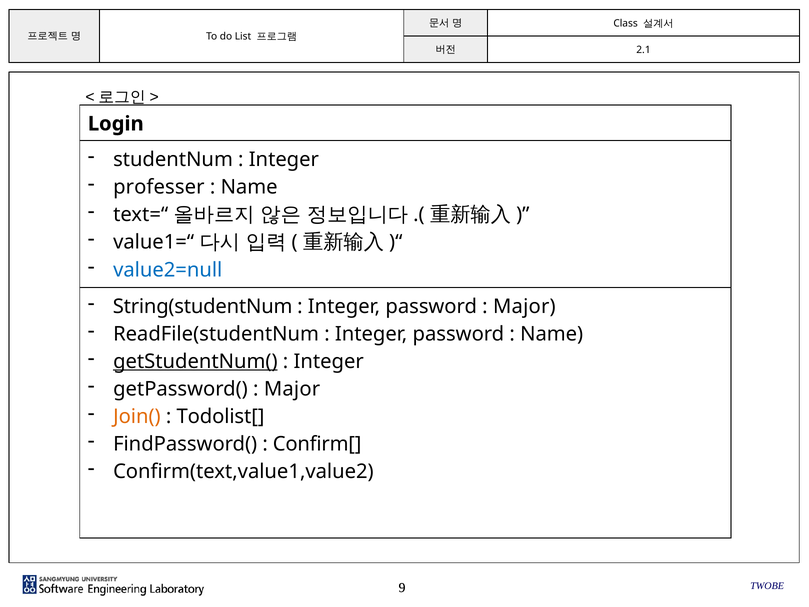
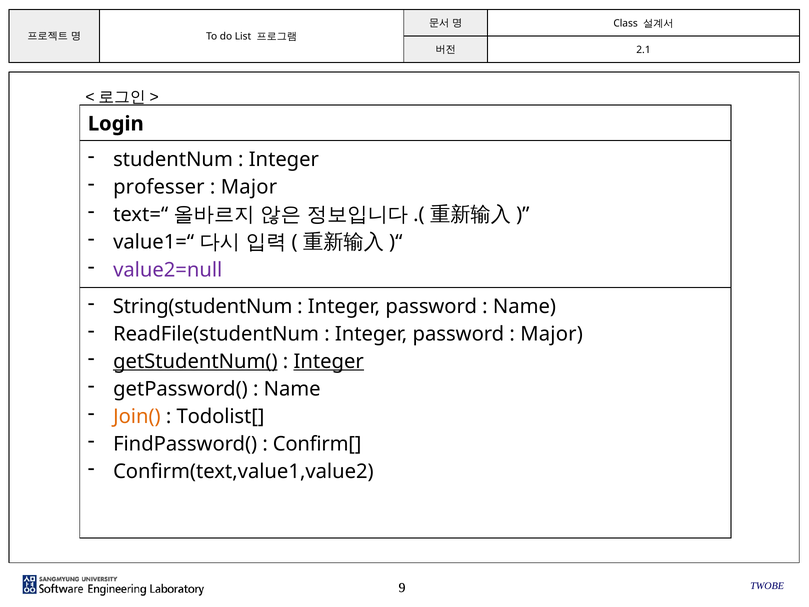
Name at (249, 187): Name -> Major
value2=null colour: blue -> purple
Major at (524, 306): Major -> Name
Name at (552, 334): Name -> Major
Integer at (329, 361) underline: none -> present
Major at (292, 389): Major -> Name
